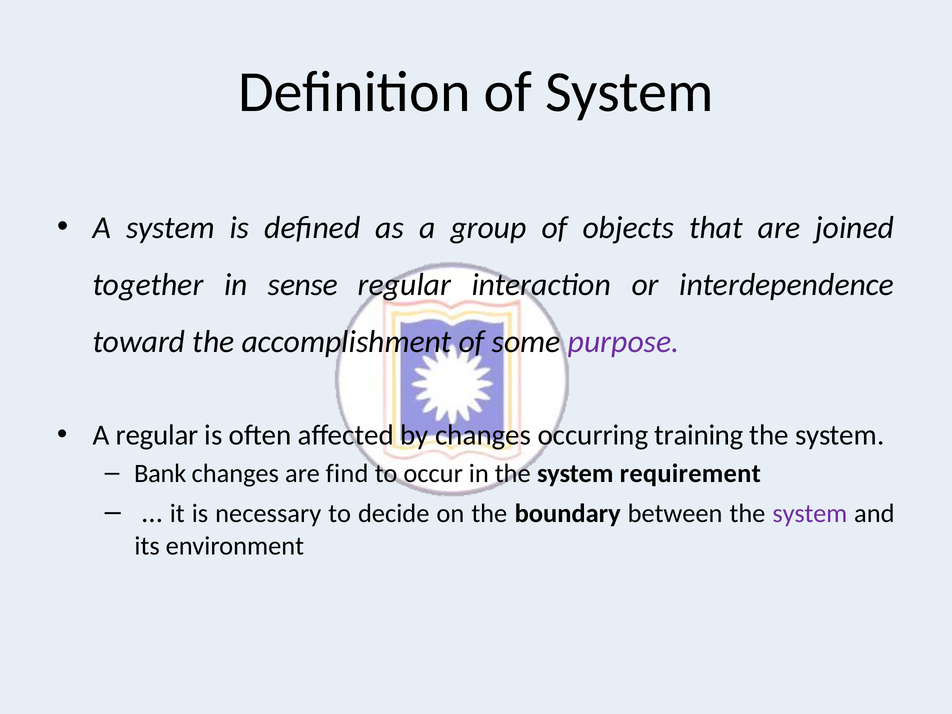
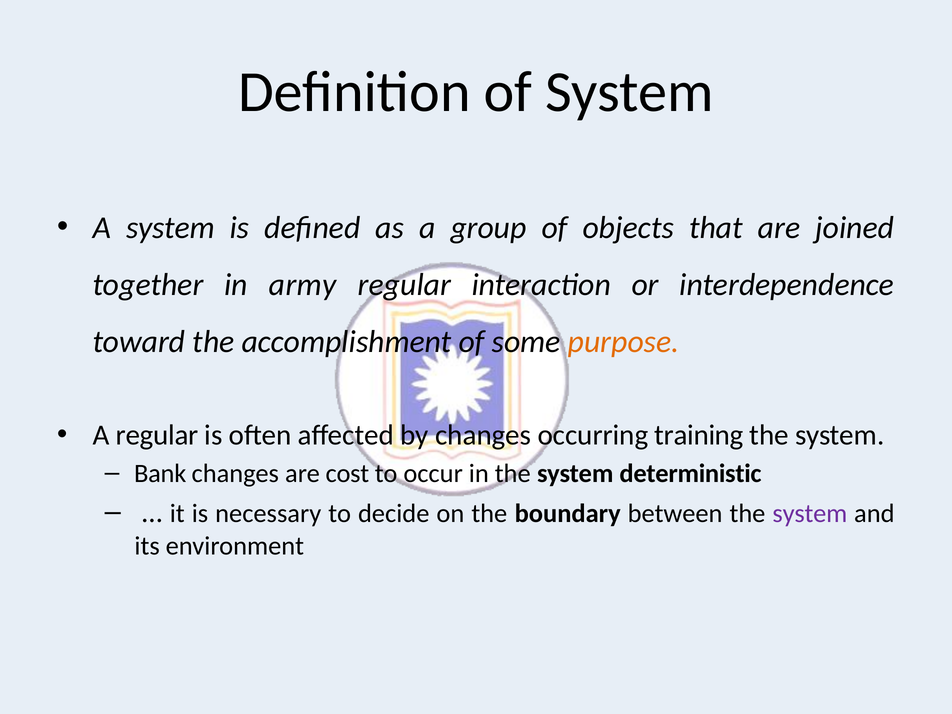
sense: sense -> army
purpose colour: purple -> orange
find: find -> cost
requirement: requirement -> deterministic
